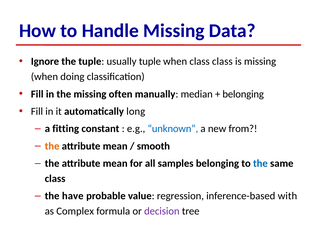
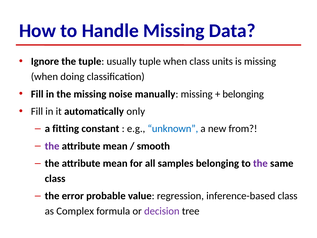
class class: class -> units
often: often -> noise
manually median: median -> missing
long: long -> only
the at (52, 146) colour: orange -> purple
the at (260, 163) colour: blue -> purple
have: have -> error
inference-based with: with -> class
